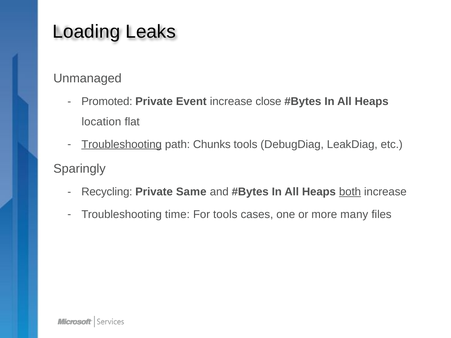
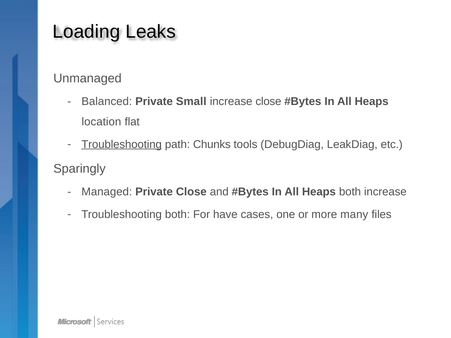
Promoted: Promoted -> Balanced
Event: Event -> Small
Recycling: Recycling -> Managed
Private Same: Same -> Close
both at (350, 192) underline: present -> none
Troubleshooting time: time -> both
For tools: tools -> have
